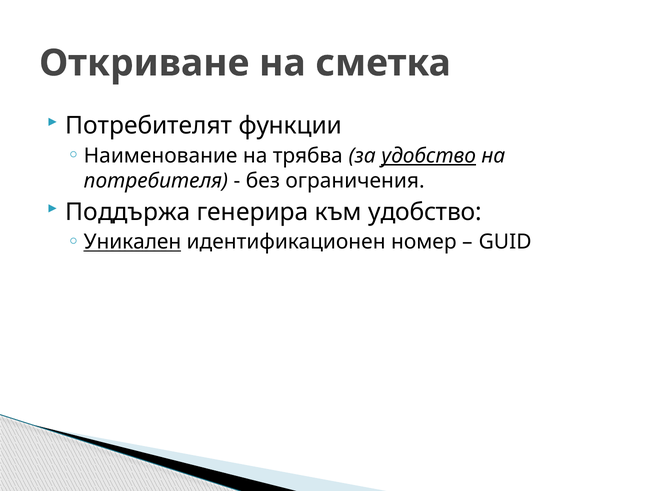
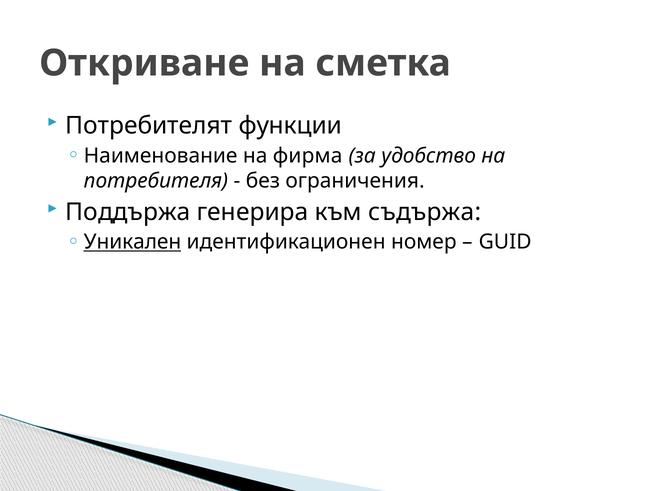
трябва: трябва -> фирма
удобство at (429, 156) underline: present -> none
към удобство: удобство -> съдържа
